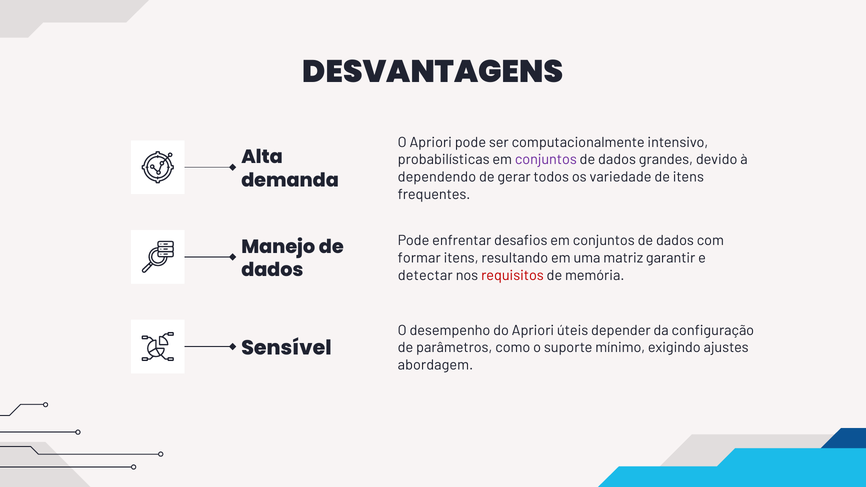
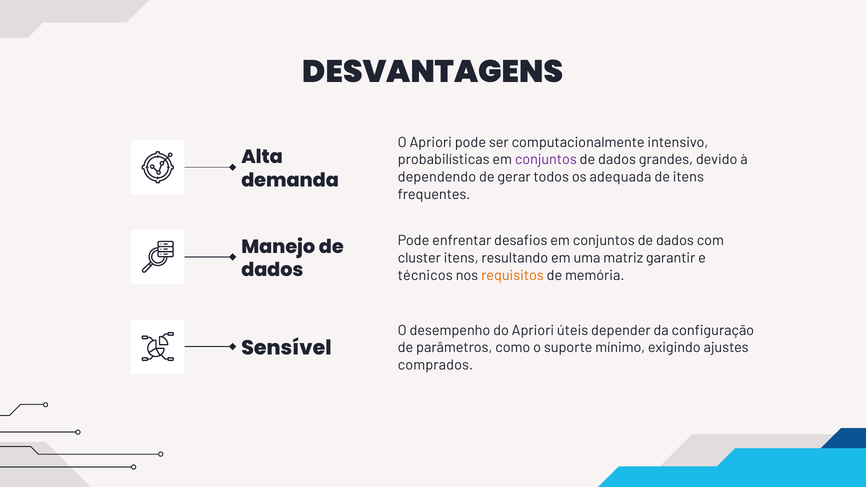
variedade: variedade -> adequada
formar: formar -> cluster
detectar: detectar -> técnicos
requisitos colour: red -> orange
abordagem: abordagem -> comprados
